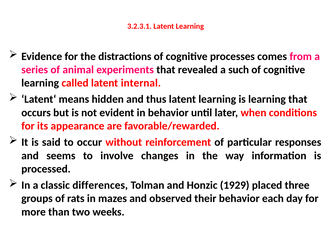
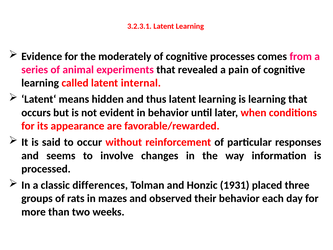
distractions: distractions -> moderately
such: such -> pain
1929: 1929 -> 1931
